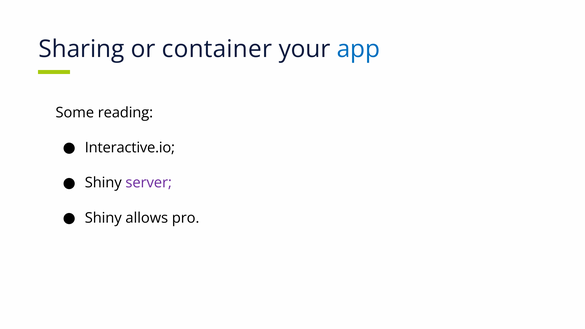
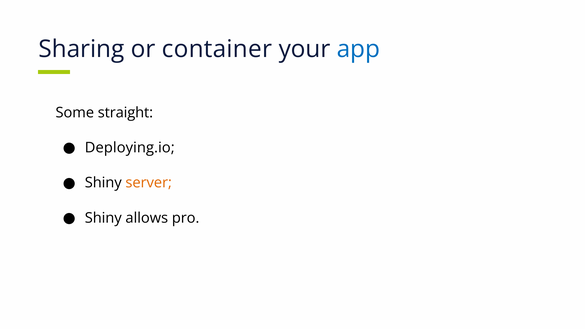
reading: reading -> straight
Interactive.io: Interactive.io -> Deploying.io
server colour: purple -> orange
